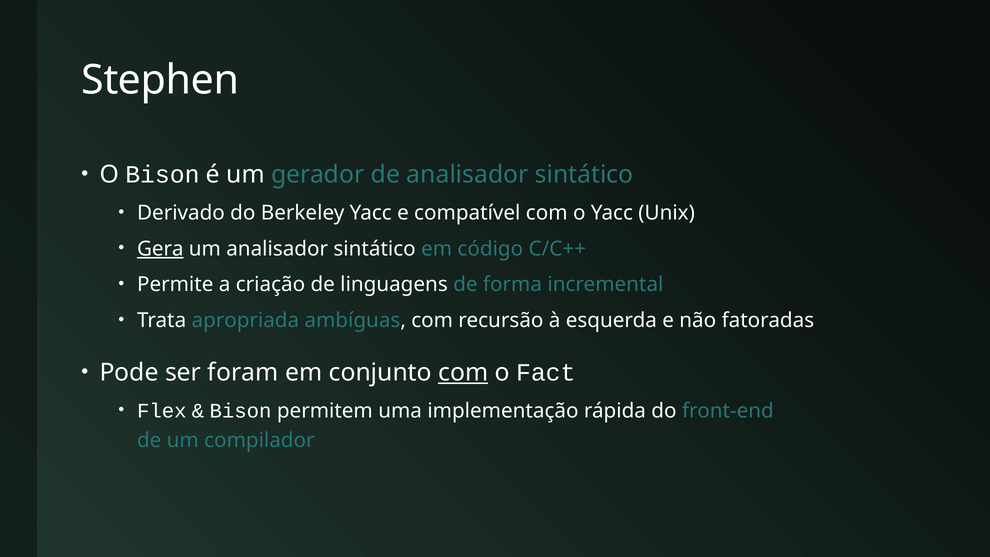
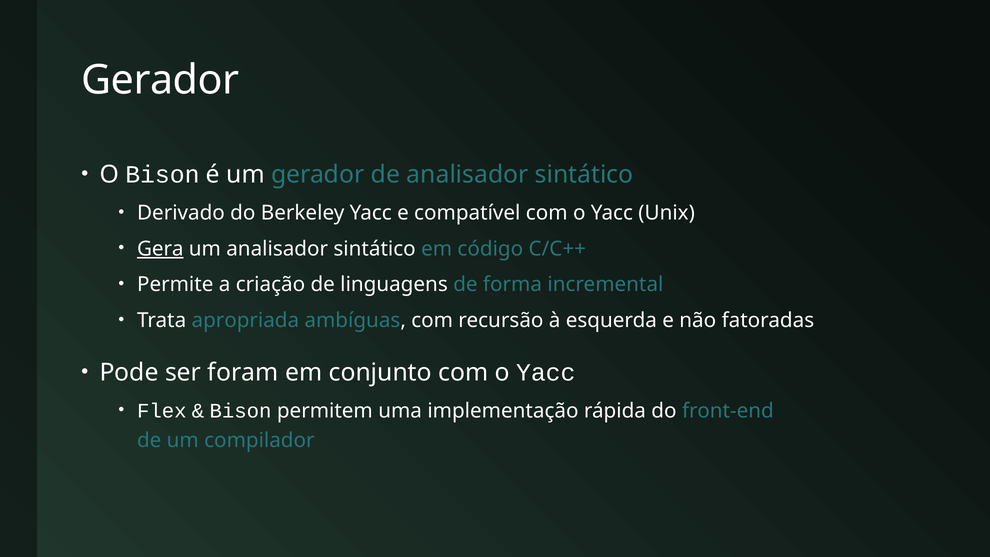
Stephen at (160, 80): Stephen -> Gerador
com at (463, 373) underline: present -> none
Fact at (546, 373): Fact -> Yacc
